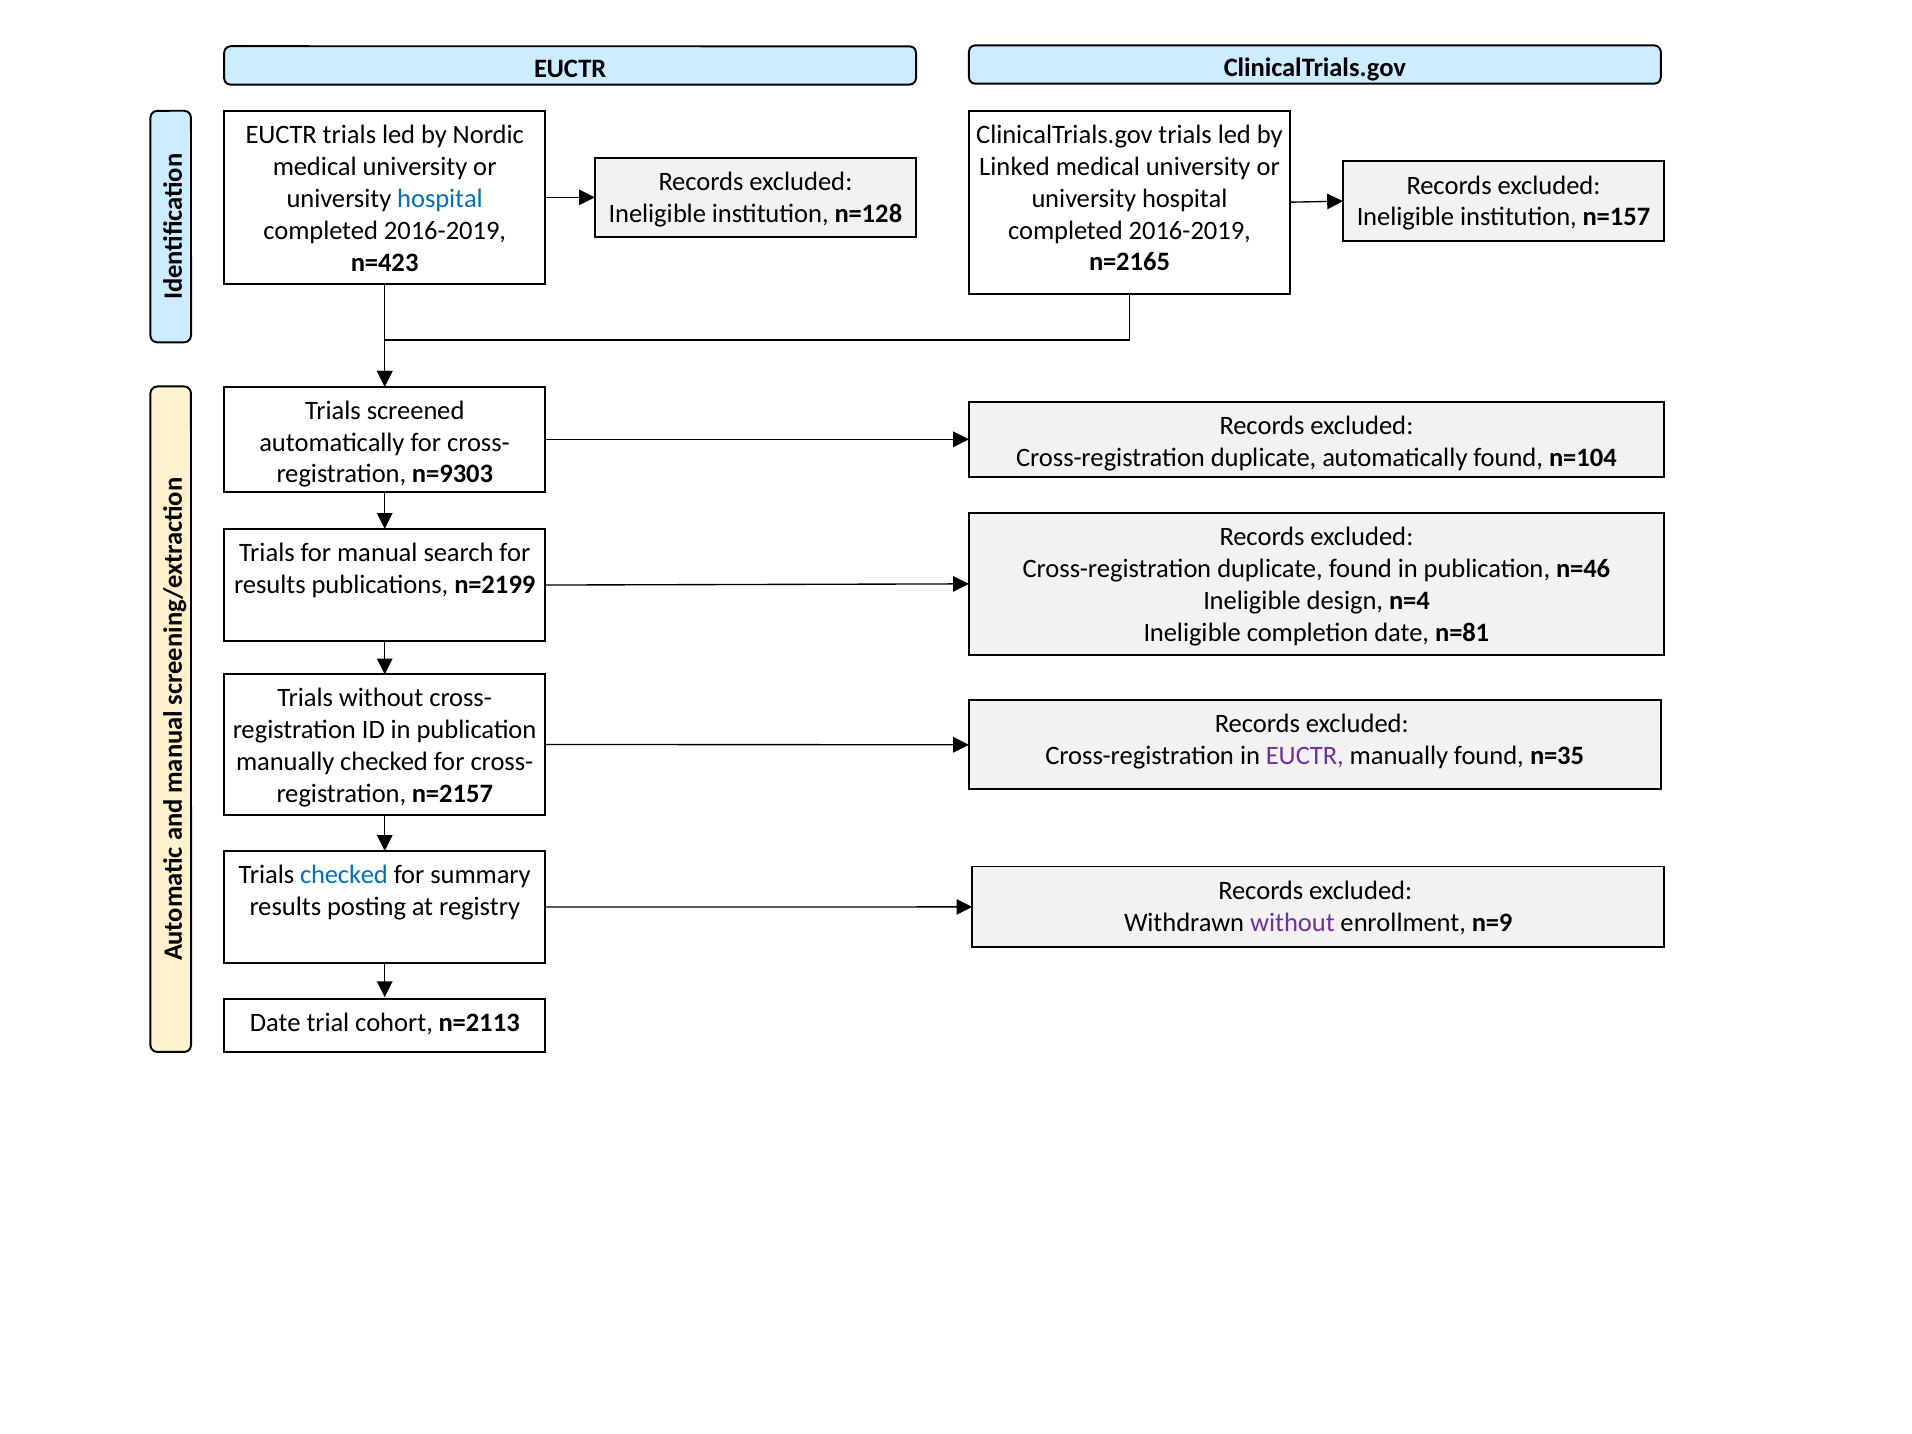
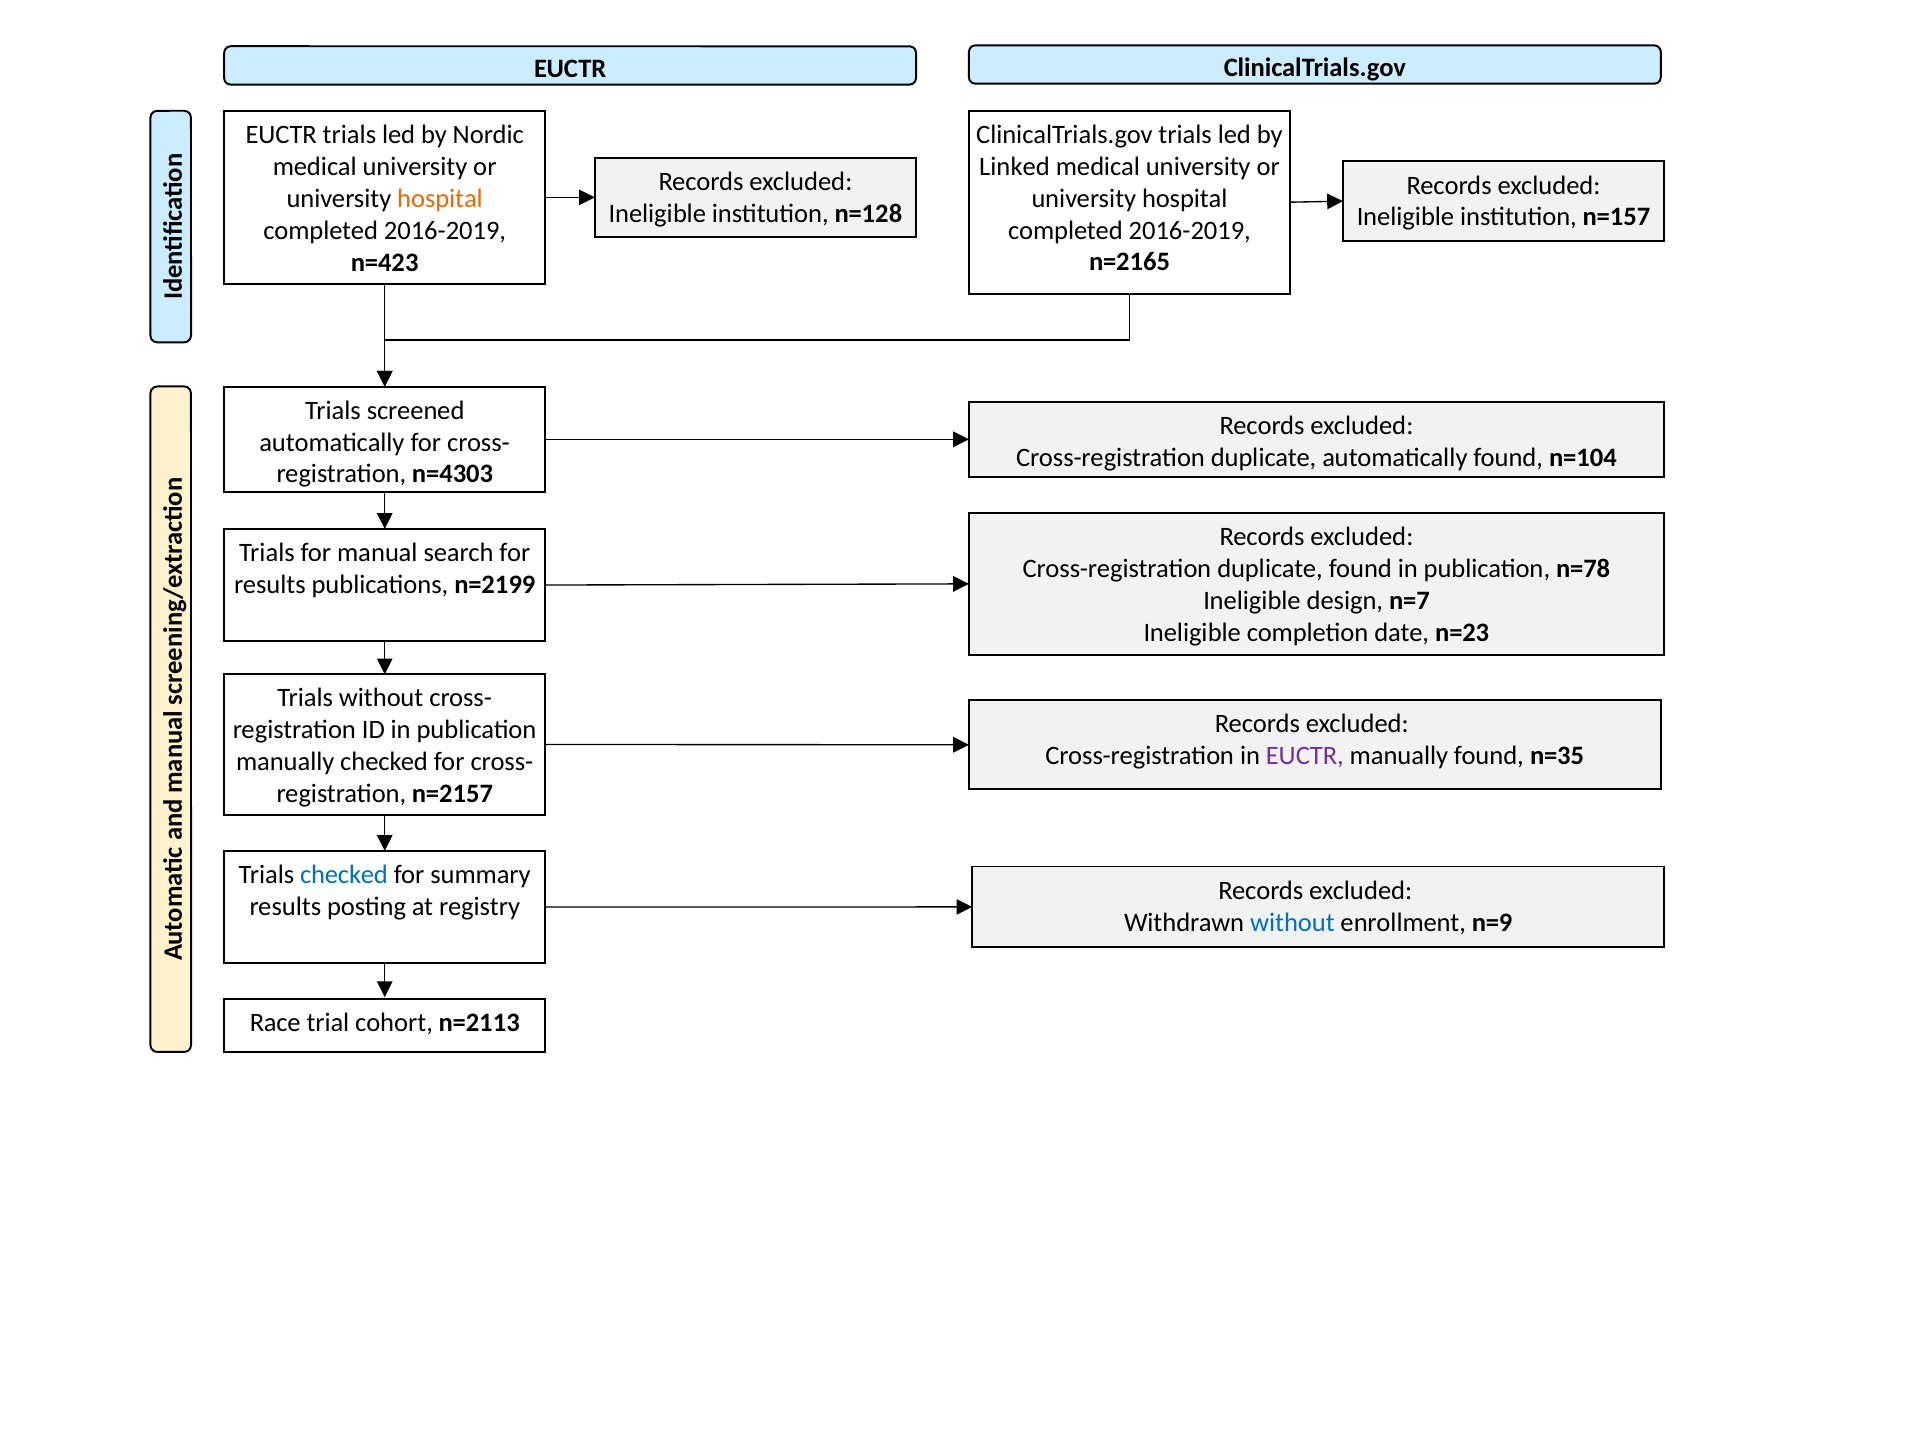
hospital at (440, 199) colour: blue -> orange
n=9303: n=9303 -> n=4303
n=46: n=46 -> n=78
n=4: n=4 -> n=7
n=81: n=81 -> n=23
without at (1292, 922) colour: purple -> blue
Date at (275, 1023): Date -> Race
